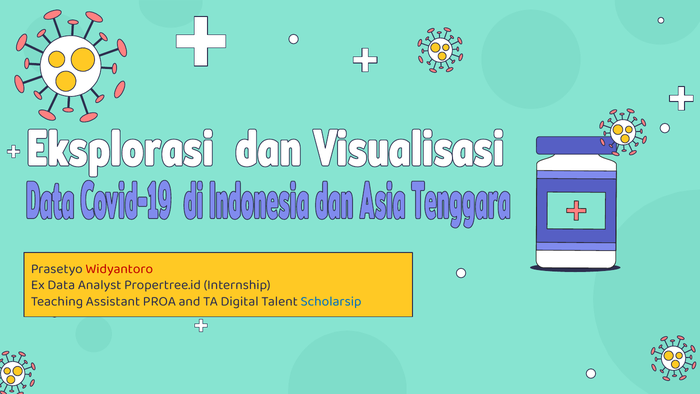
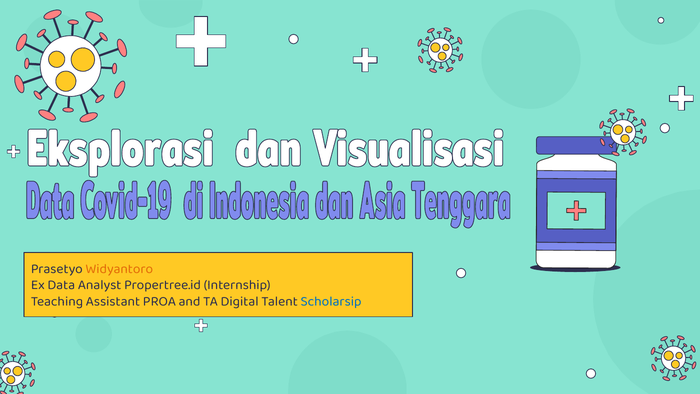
Widyantoro colour: red -> orange
